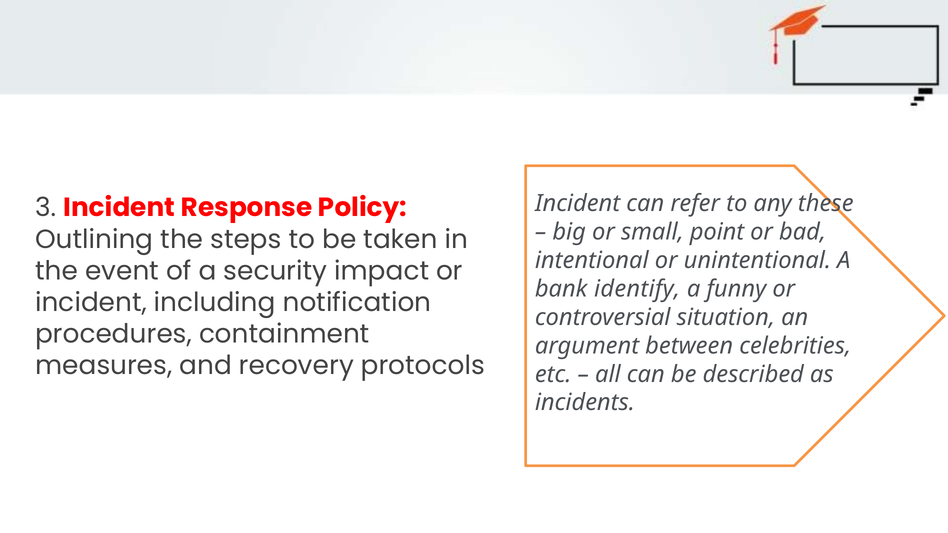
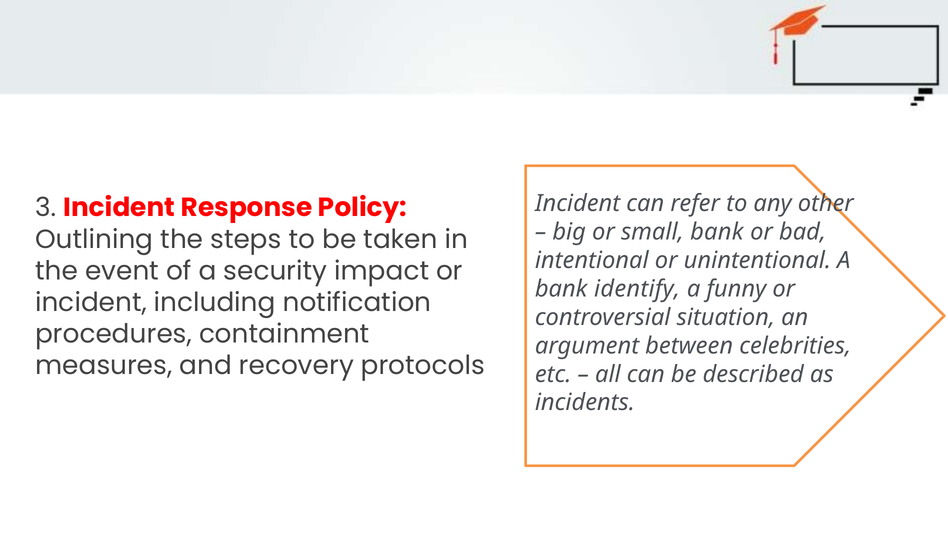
these: these -> other
small point: point -> bank
